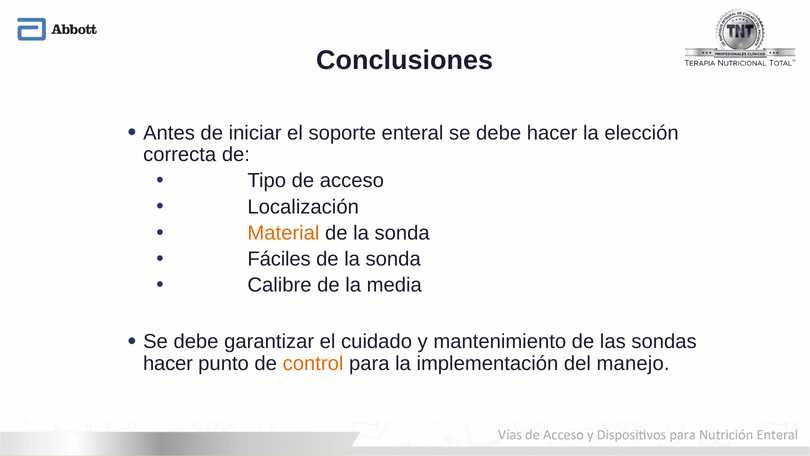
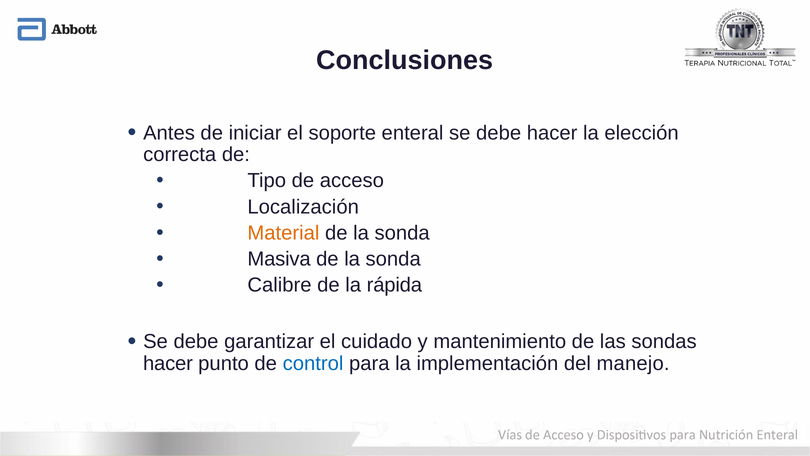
Fáciles: Fáciles -> Masiva
media: media -> rápida
control colour: orange -> blue
